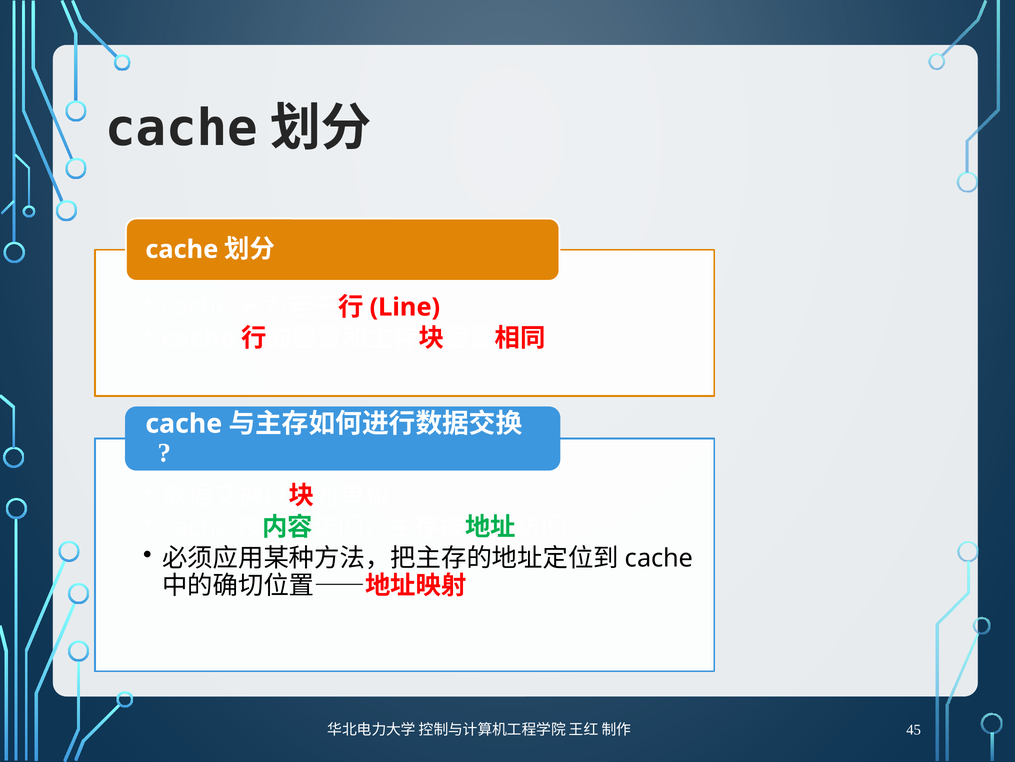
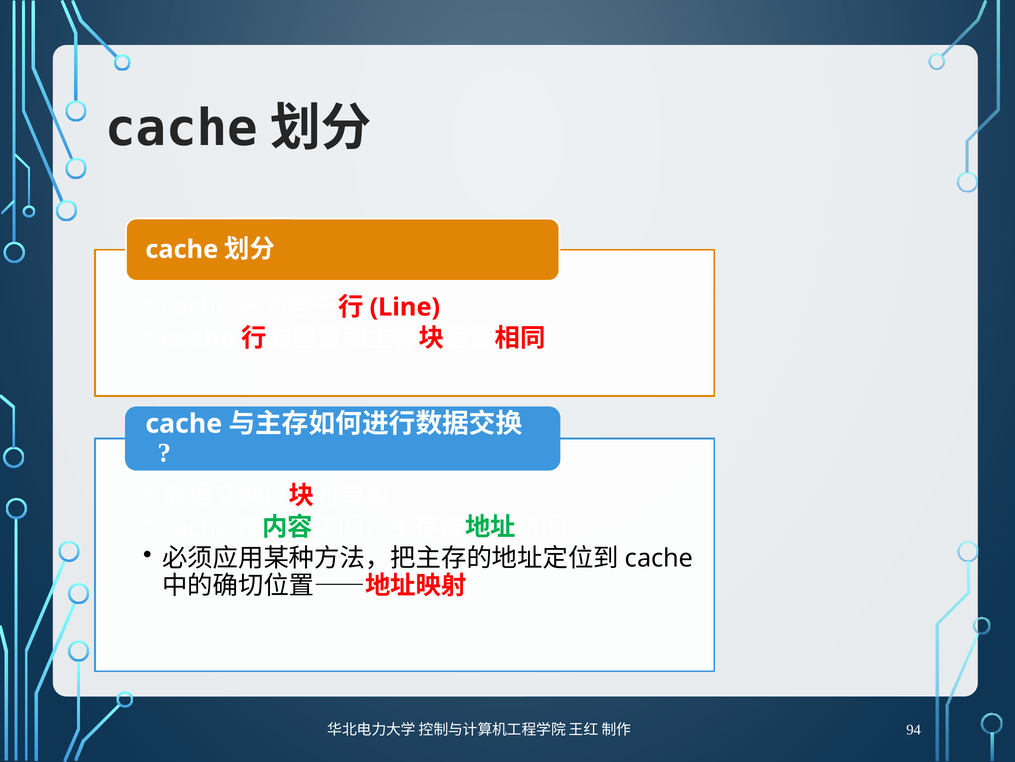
45: 45 -> 94
